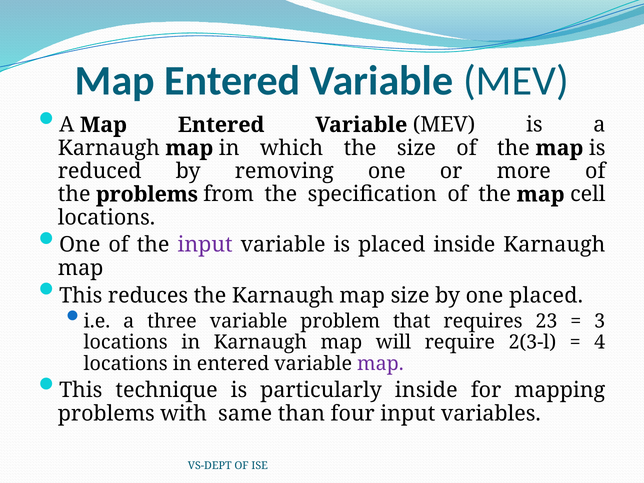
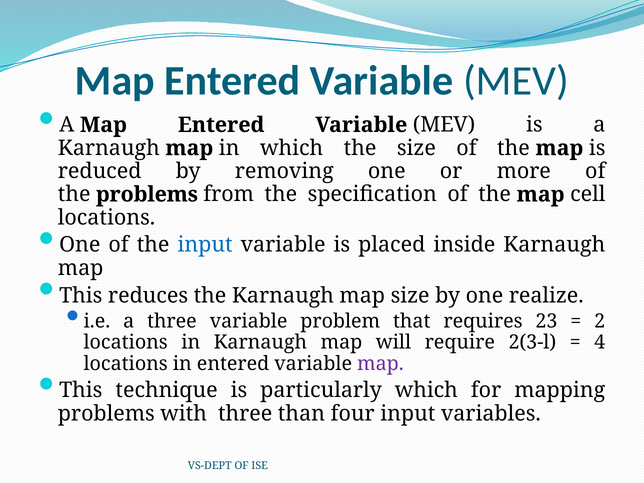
input at (205, 245) colour: purple -> blue
one placed: placed -> realize
3: 3 -> 2
particularly inside: inside -> which
with same: same -> three
